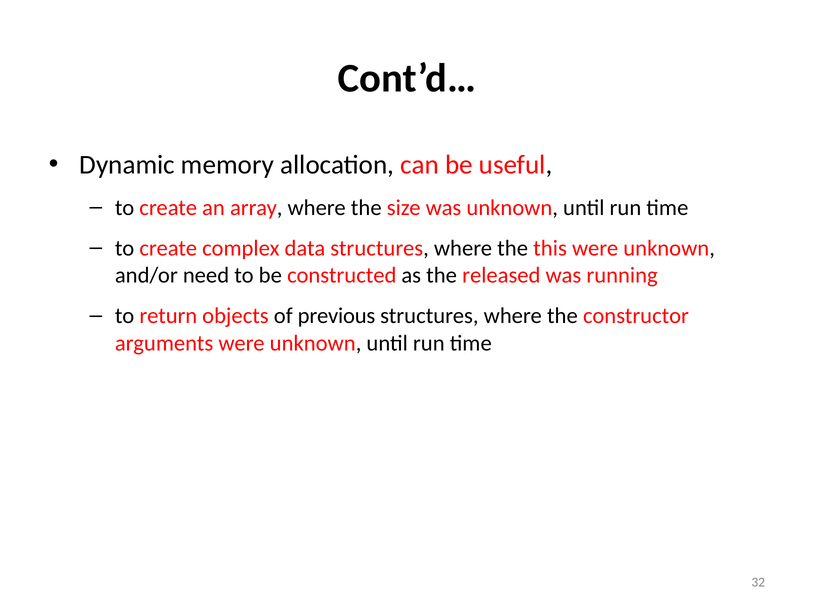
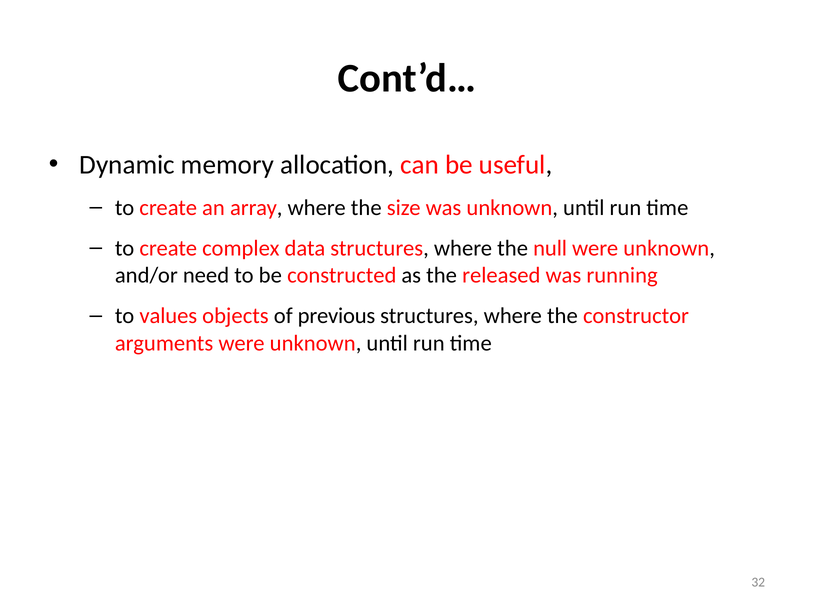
this: this -> null
return: return -> values
